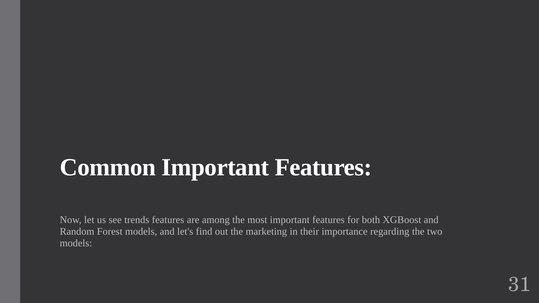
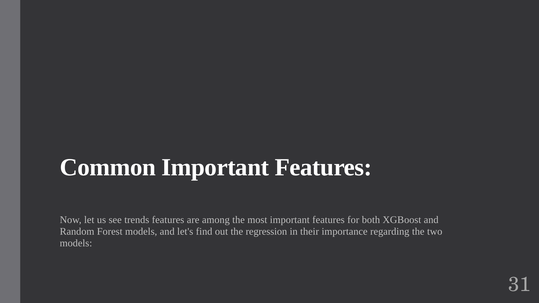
marketing: marketing -> regression
